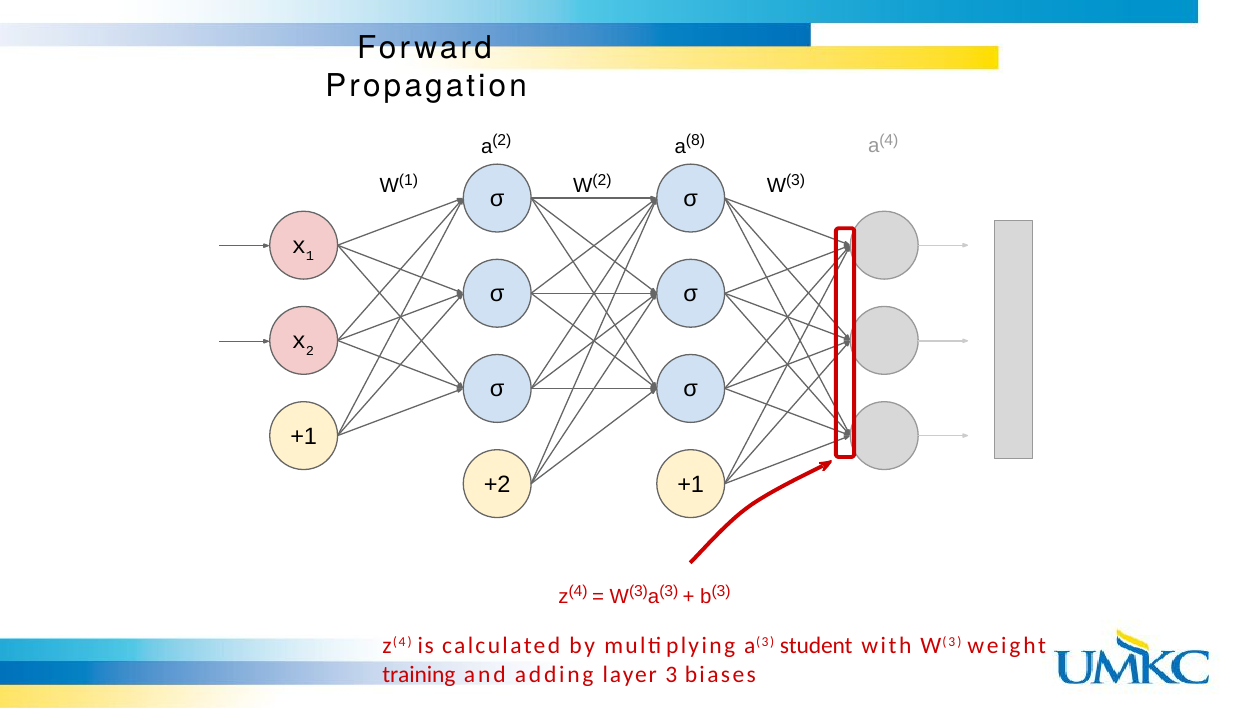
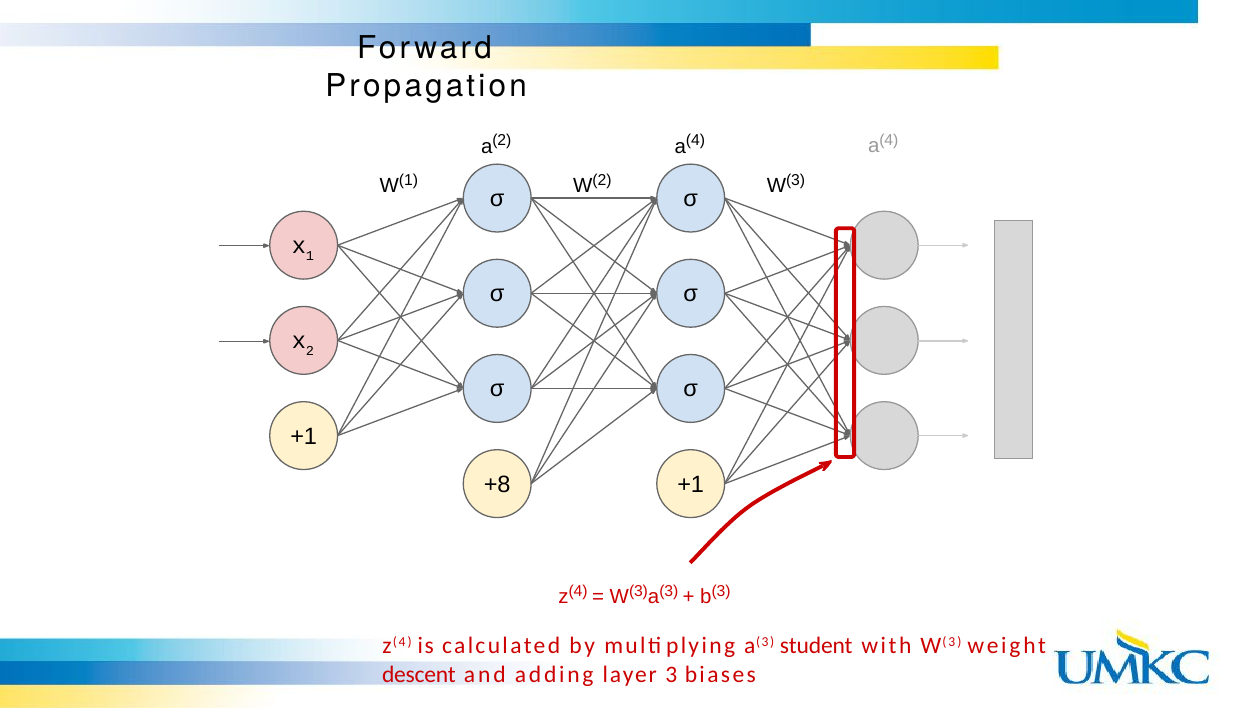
8: 8 -> 4
+2: +2 -> +8
training: training -> descent
